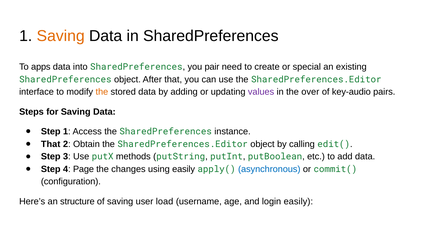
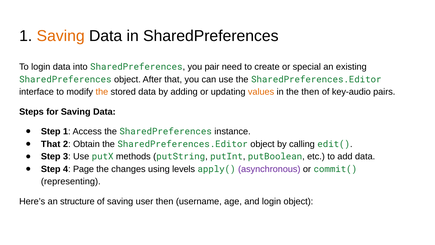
To apps: apps -> login
values colour: purple -> orange
the over: over -> then
using easily: easily -> levels
asynchronous colour: blue -> purple
configuration: configuration -> representing
user load: load -> then
login easily: easily -> object
